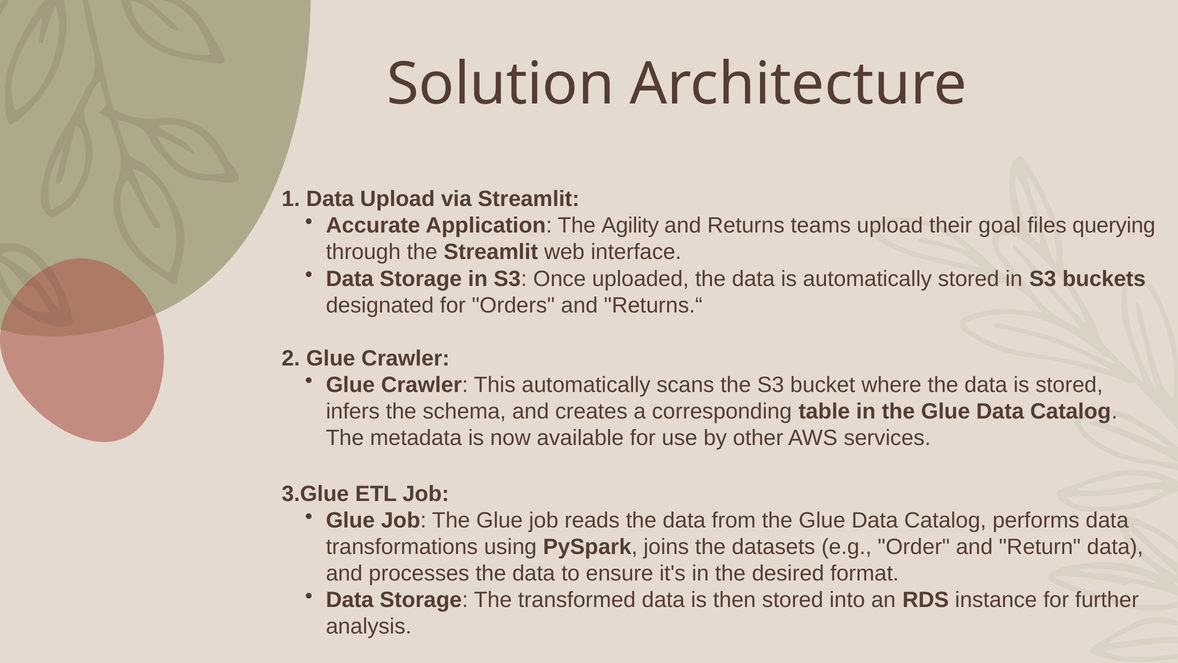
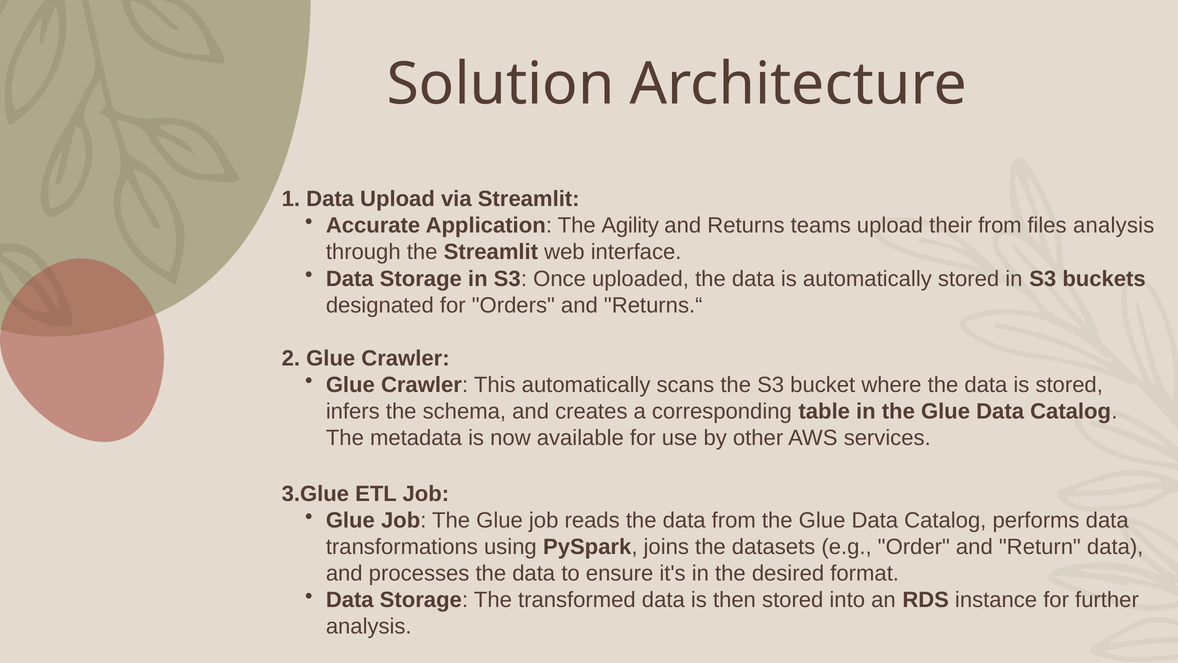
their goal: goal -> from
files querying: querying -> analysis
